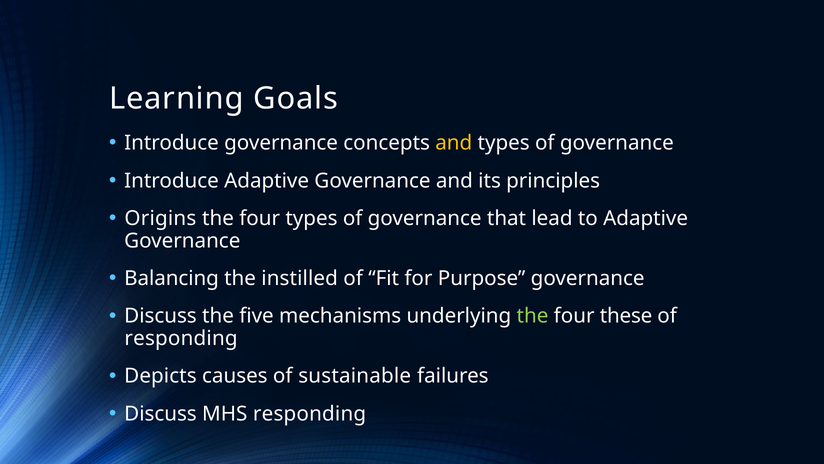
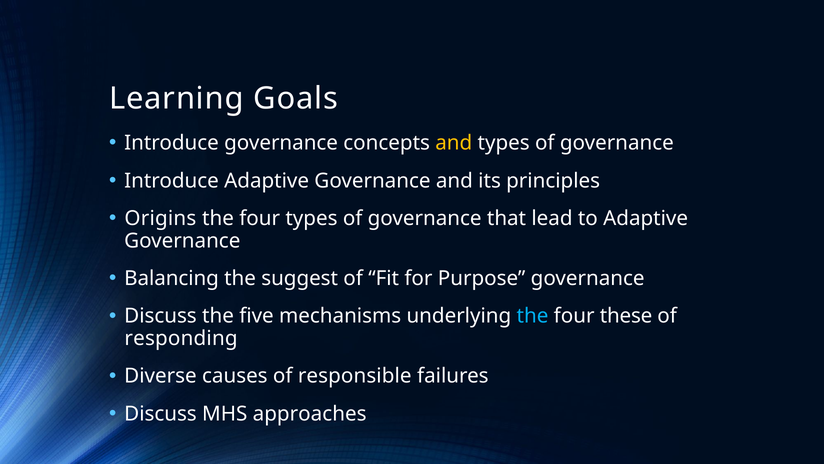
instilled: instilled -> suggest
the at (533, 316) colour: light green -> light blue
Depicts: Depicts -> Diverse
sustainable: sustainable -> responsible
MHS responding: responding -> approaches
